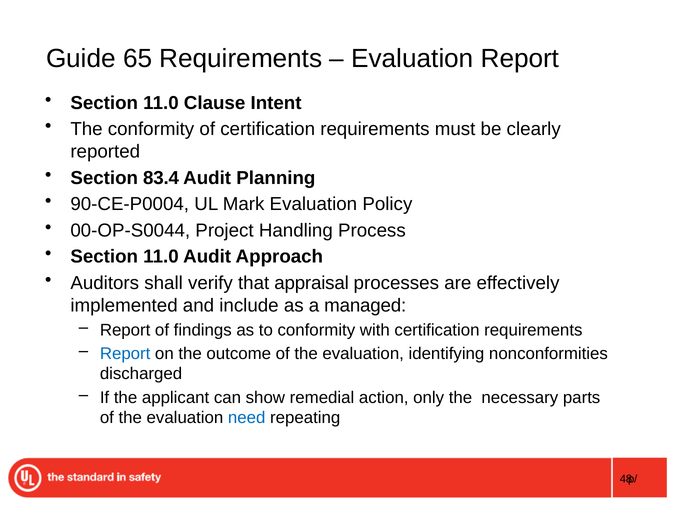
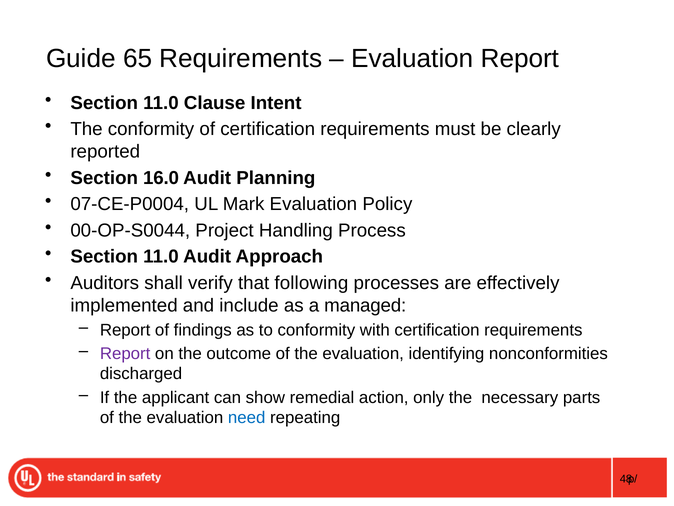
83.4: 83.4 -> 16.0
90-CE-P0004: 90-CE-P0004 -> 07-CE-P0004
appraisal: appraisal -> following
Report at (125, 353) colour: blue -> purple
